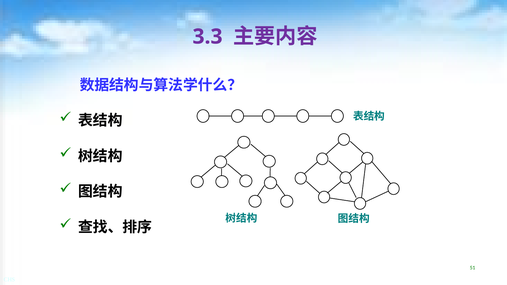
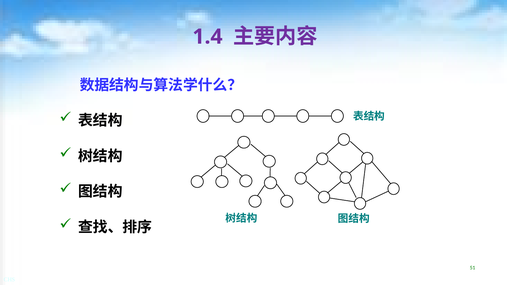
3.3: 3.3 -> 1.4
